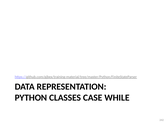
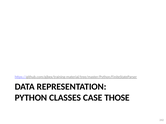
WHILE: WHILE -> THOSE
